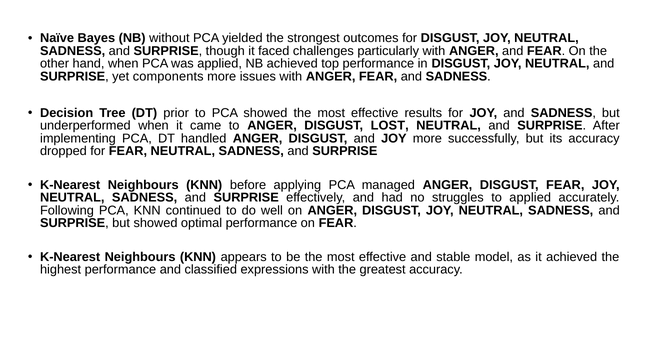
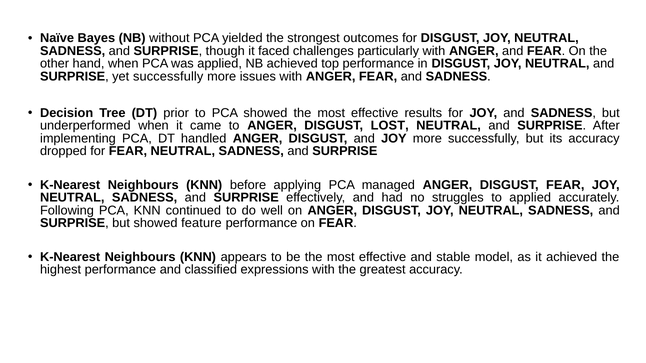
yet components: components -> successfully
optimal: optimal -> feature
